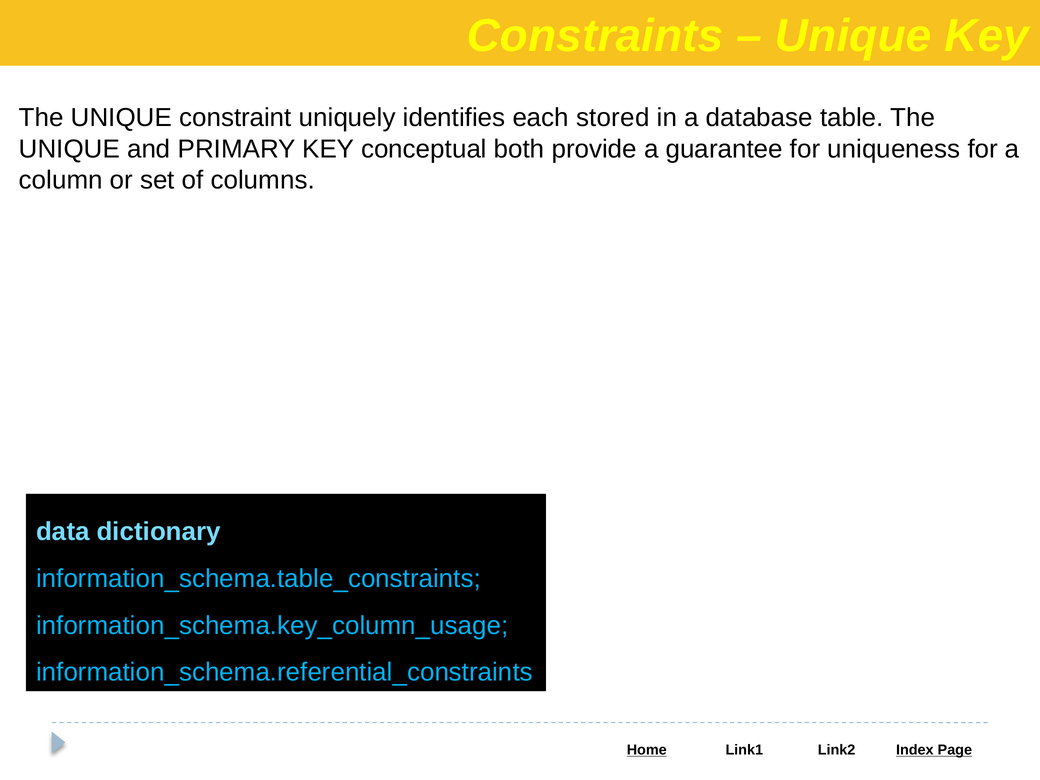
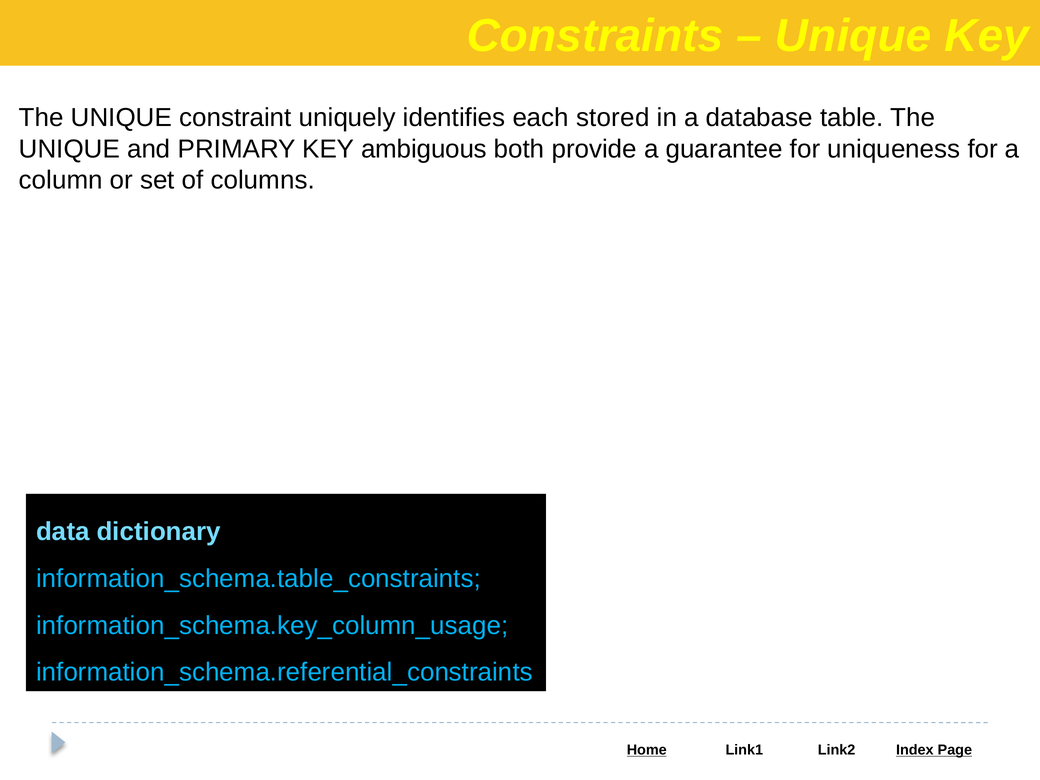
conceptual: conceptual -> ambiguous
